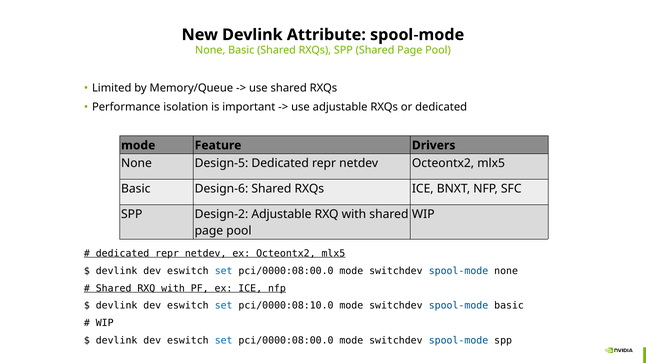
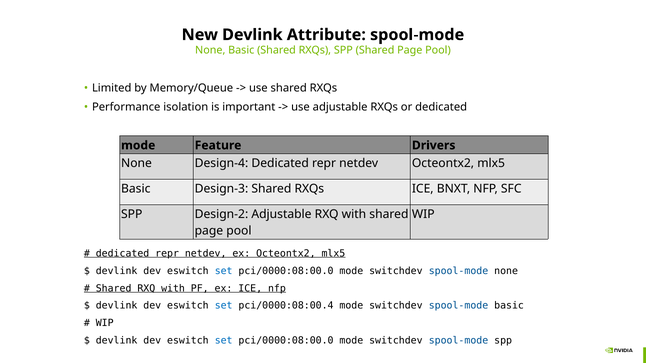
Design-5: Design-5 -> Design-4
Design-6: Design-6 -> Design-3
pci/0000:08:10.0: pci/0000:08:10.0 -> pci/0000:08:00.4
